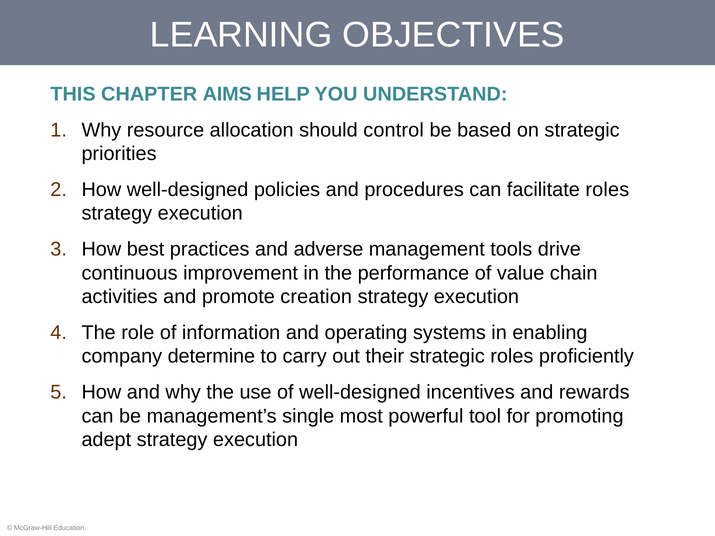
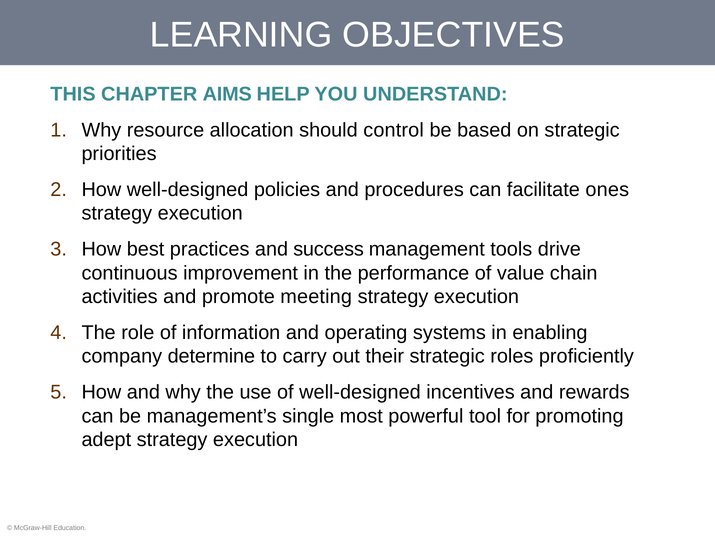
facilitate roles: roles -> ones
adverse: adverse -> success
creation: creation -> meeting
